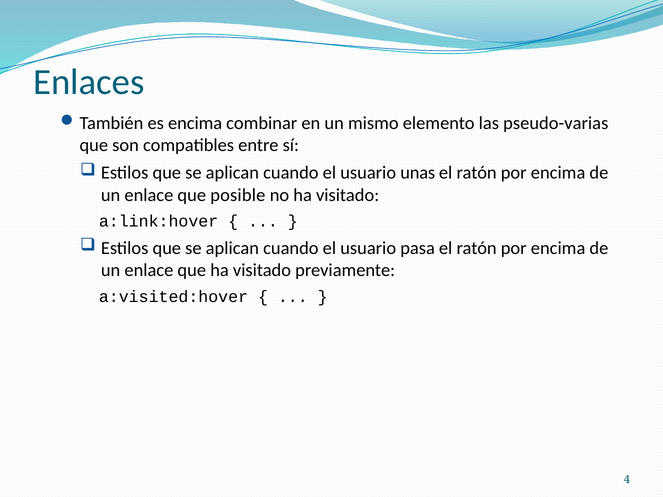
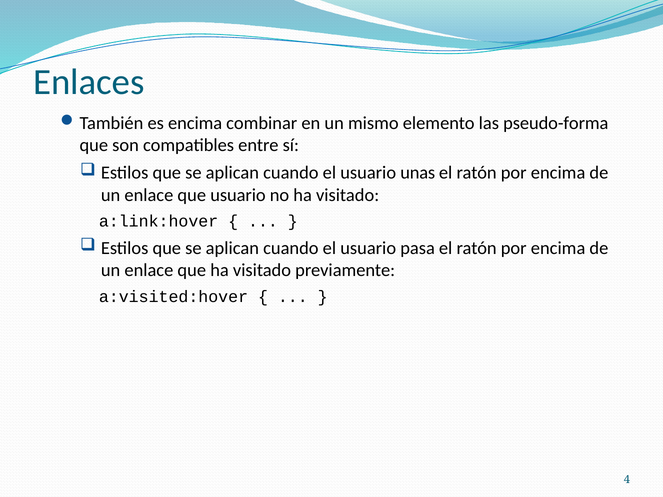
pseudo-varias: pseudo-varias -> pseudo-forma
que posible: posible -> usuario
